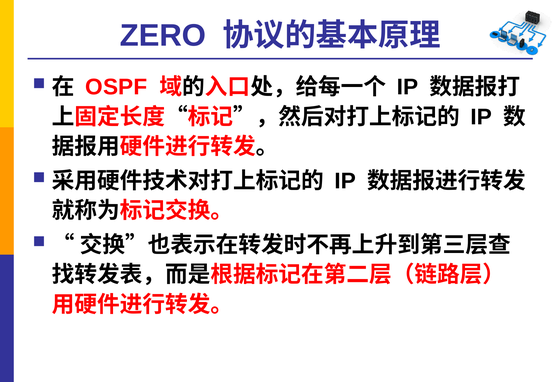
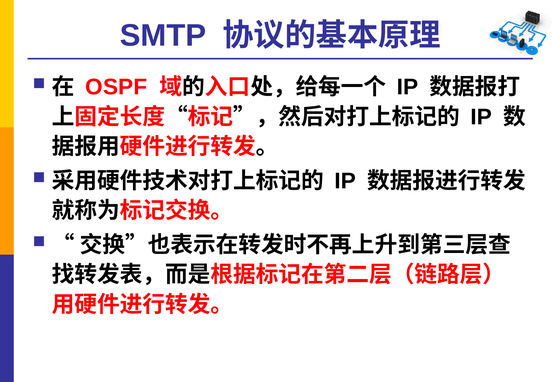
ZERO: ZERO -> SMTP
